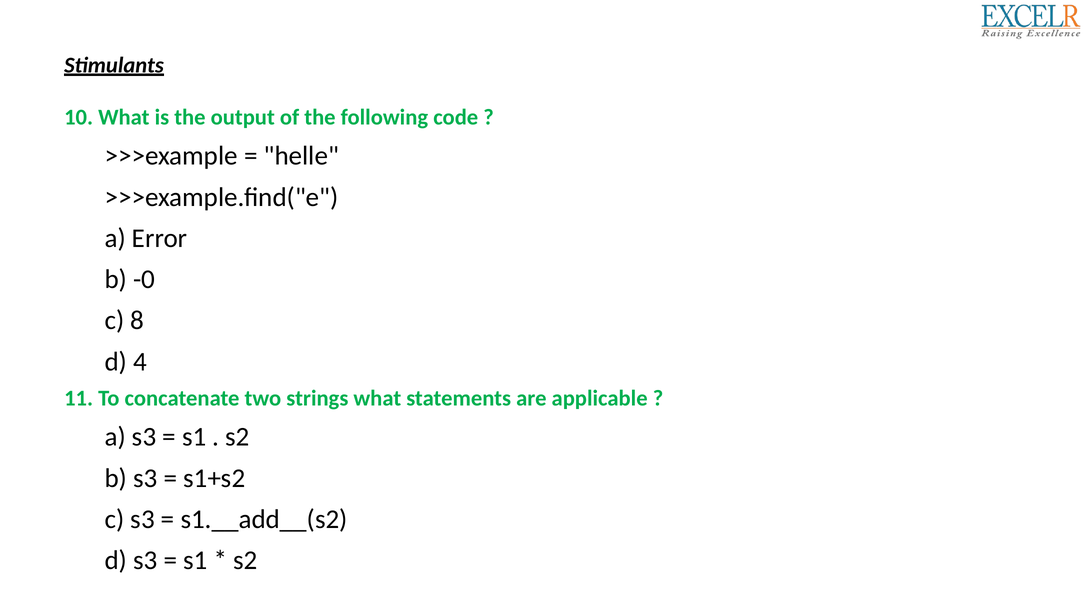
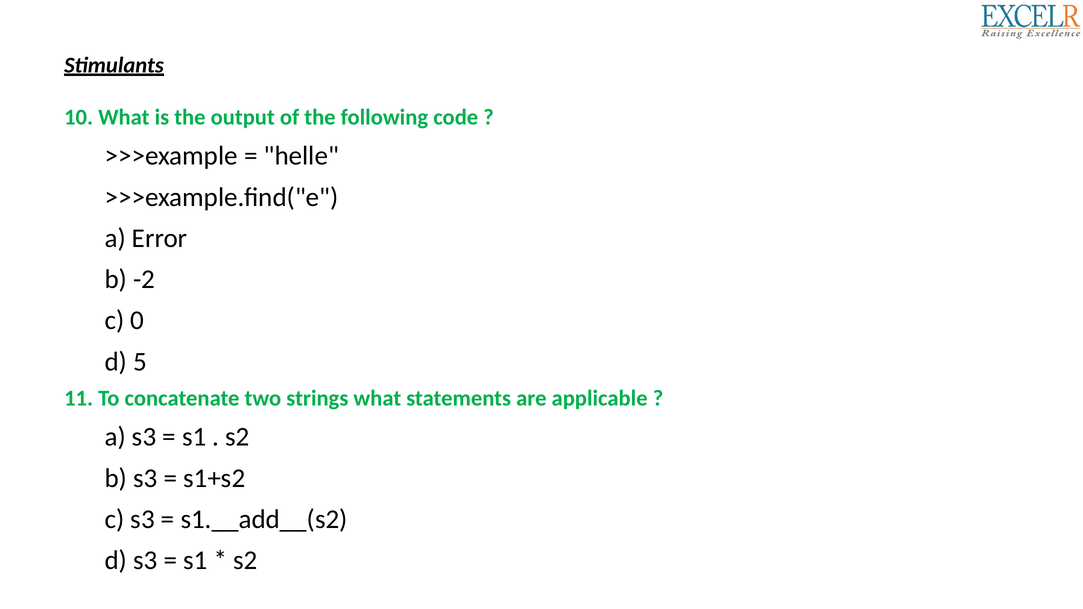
-0: -0 -> -2
8: 8 -> 0
4: 4 -> 5
